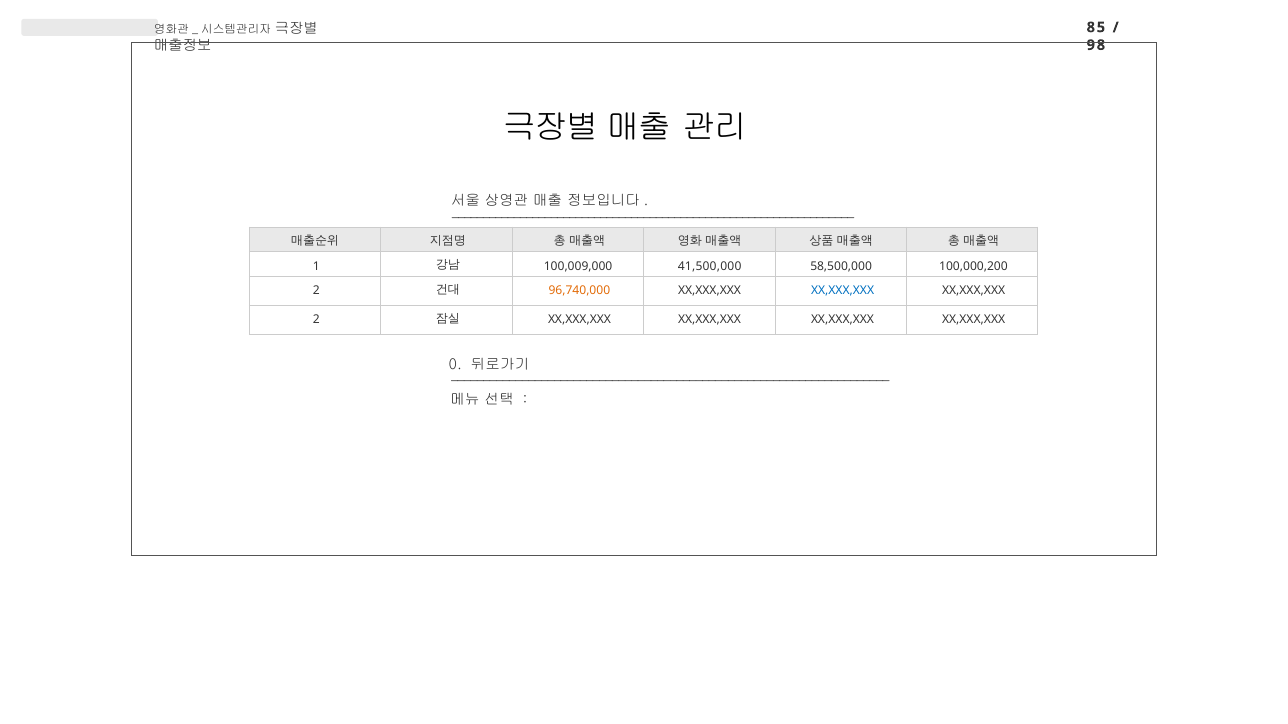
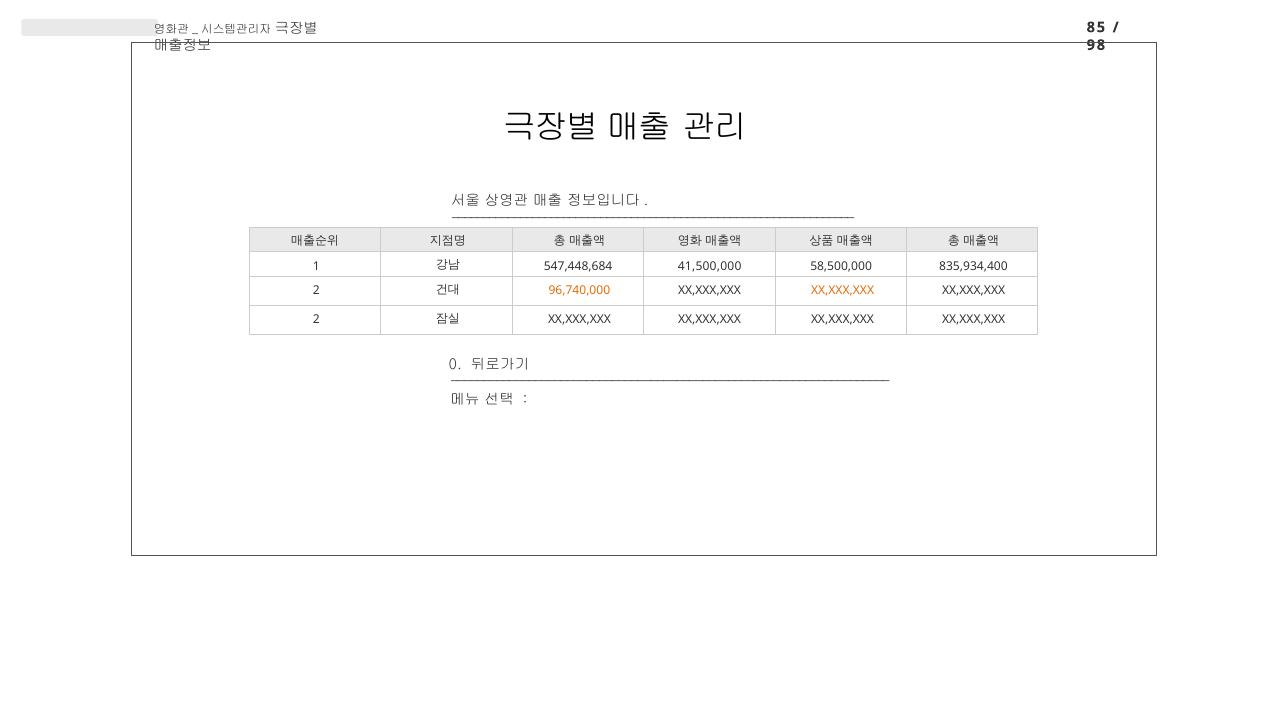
100,009,000: 100,009,000 -> 547,448,684
100,000,200: 100,000,200 -> 835,934,400
XX,XXX,XXX at (843, 291) colour: blue -> orange
